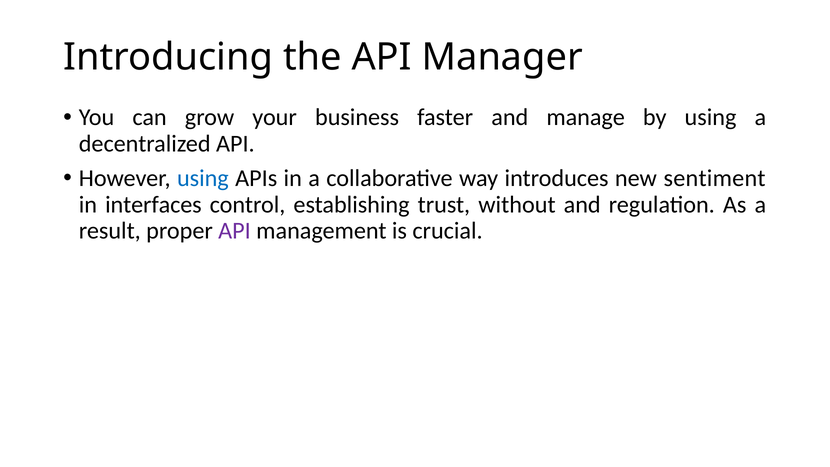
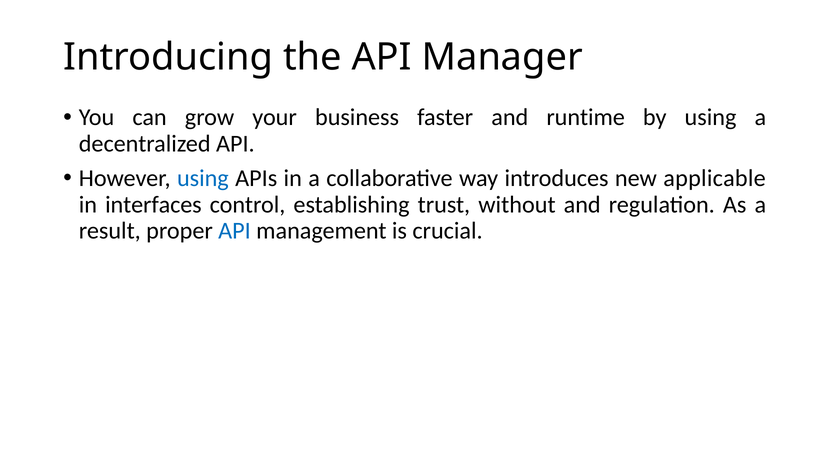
manage: manage -> runtime
sentiment: sentiment -> applicable
API at (235, 231) colour: purple -> blue
